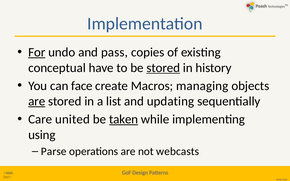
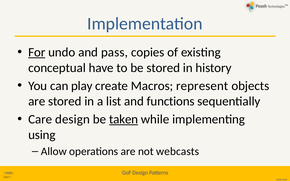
stored at (163, 68) underline: present -> none
face: face -> play
managing: managing -> represent
are at (37, 101) underline: present -> none
updating: updating -> functions
Care united: united -> design
Parse: Parse -> Allow
